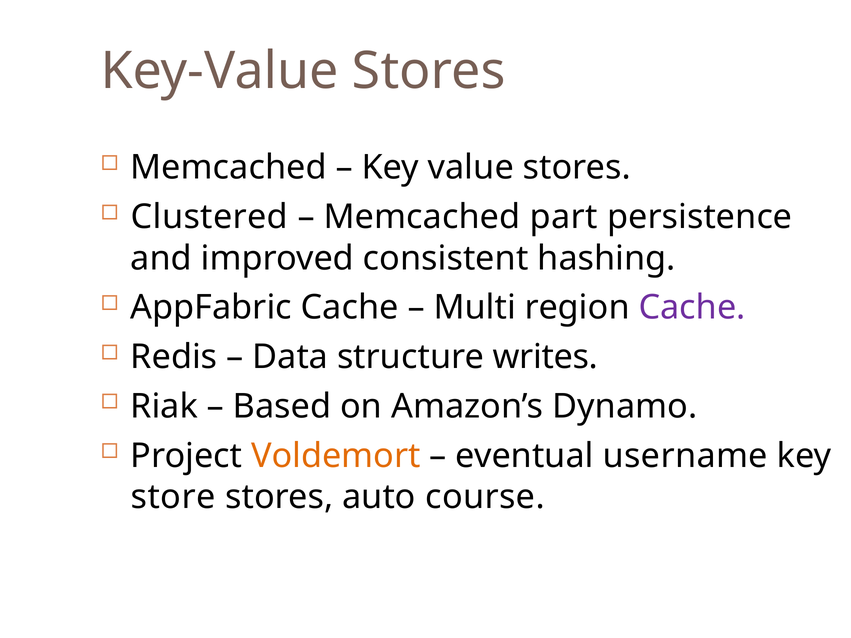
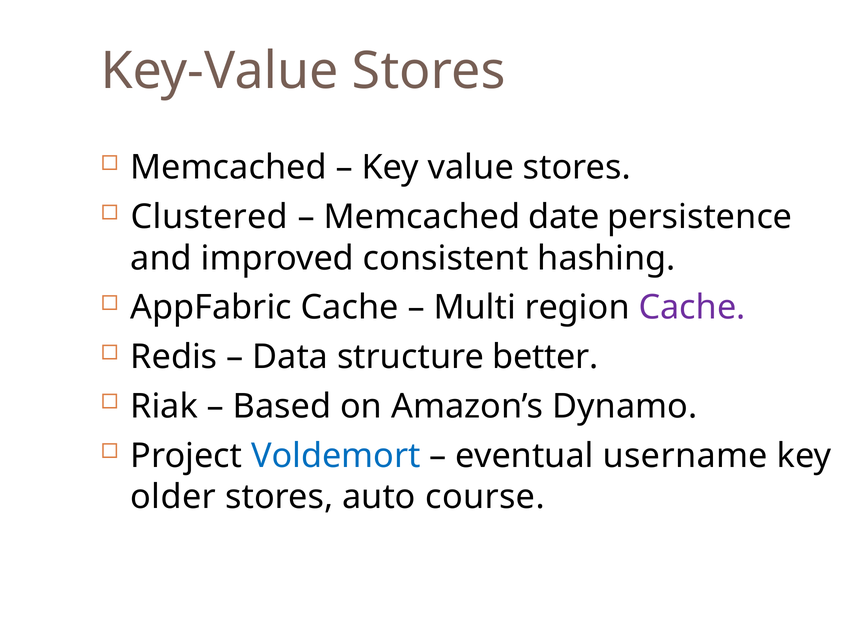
part: part -> date
writes: writes -> better
Voldemort colour: orange -> blue
store: store -> older
